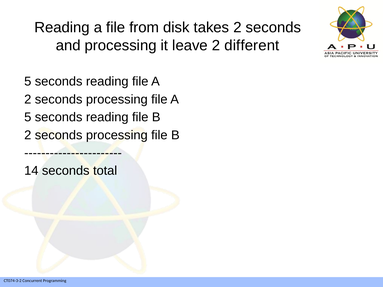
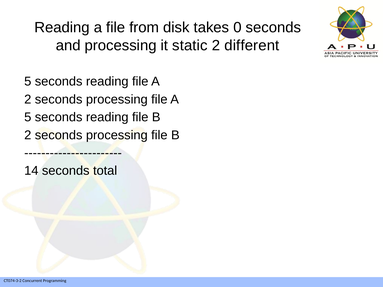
takes 2: 2 -> 0
leave: leave -> static
